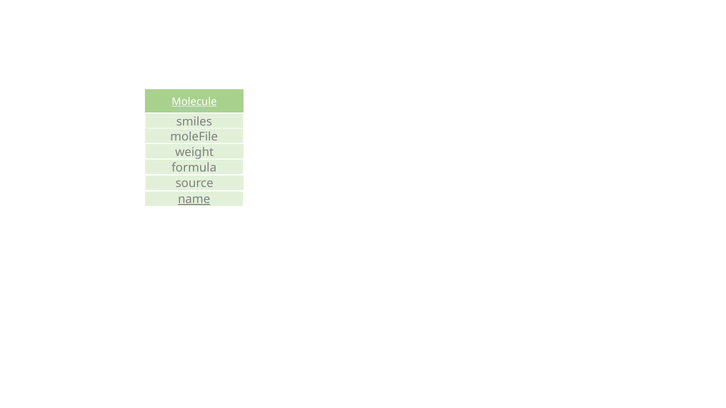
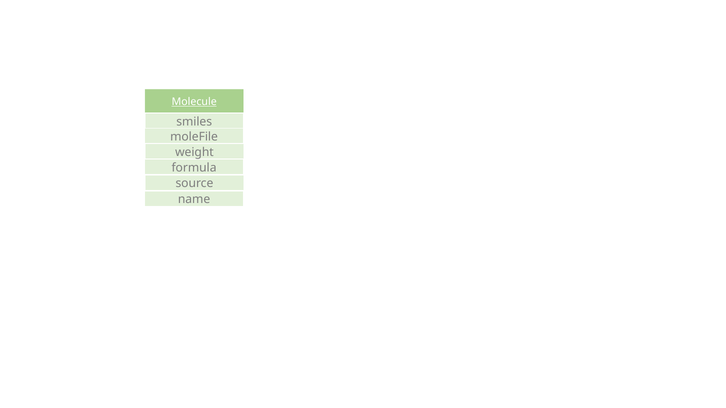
name underline: present -> none
